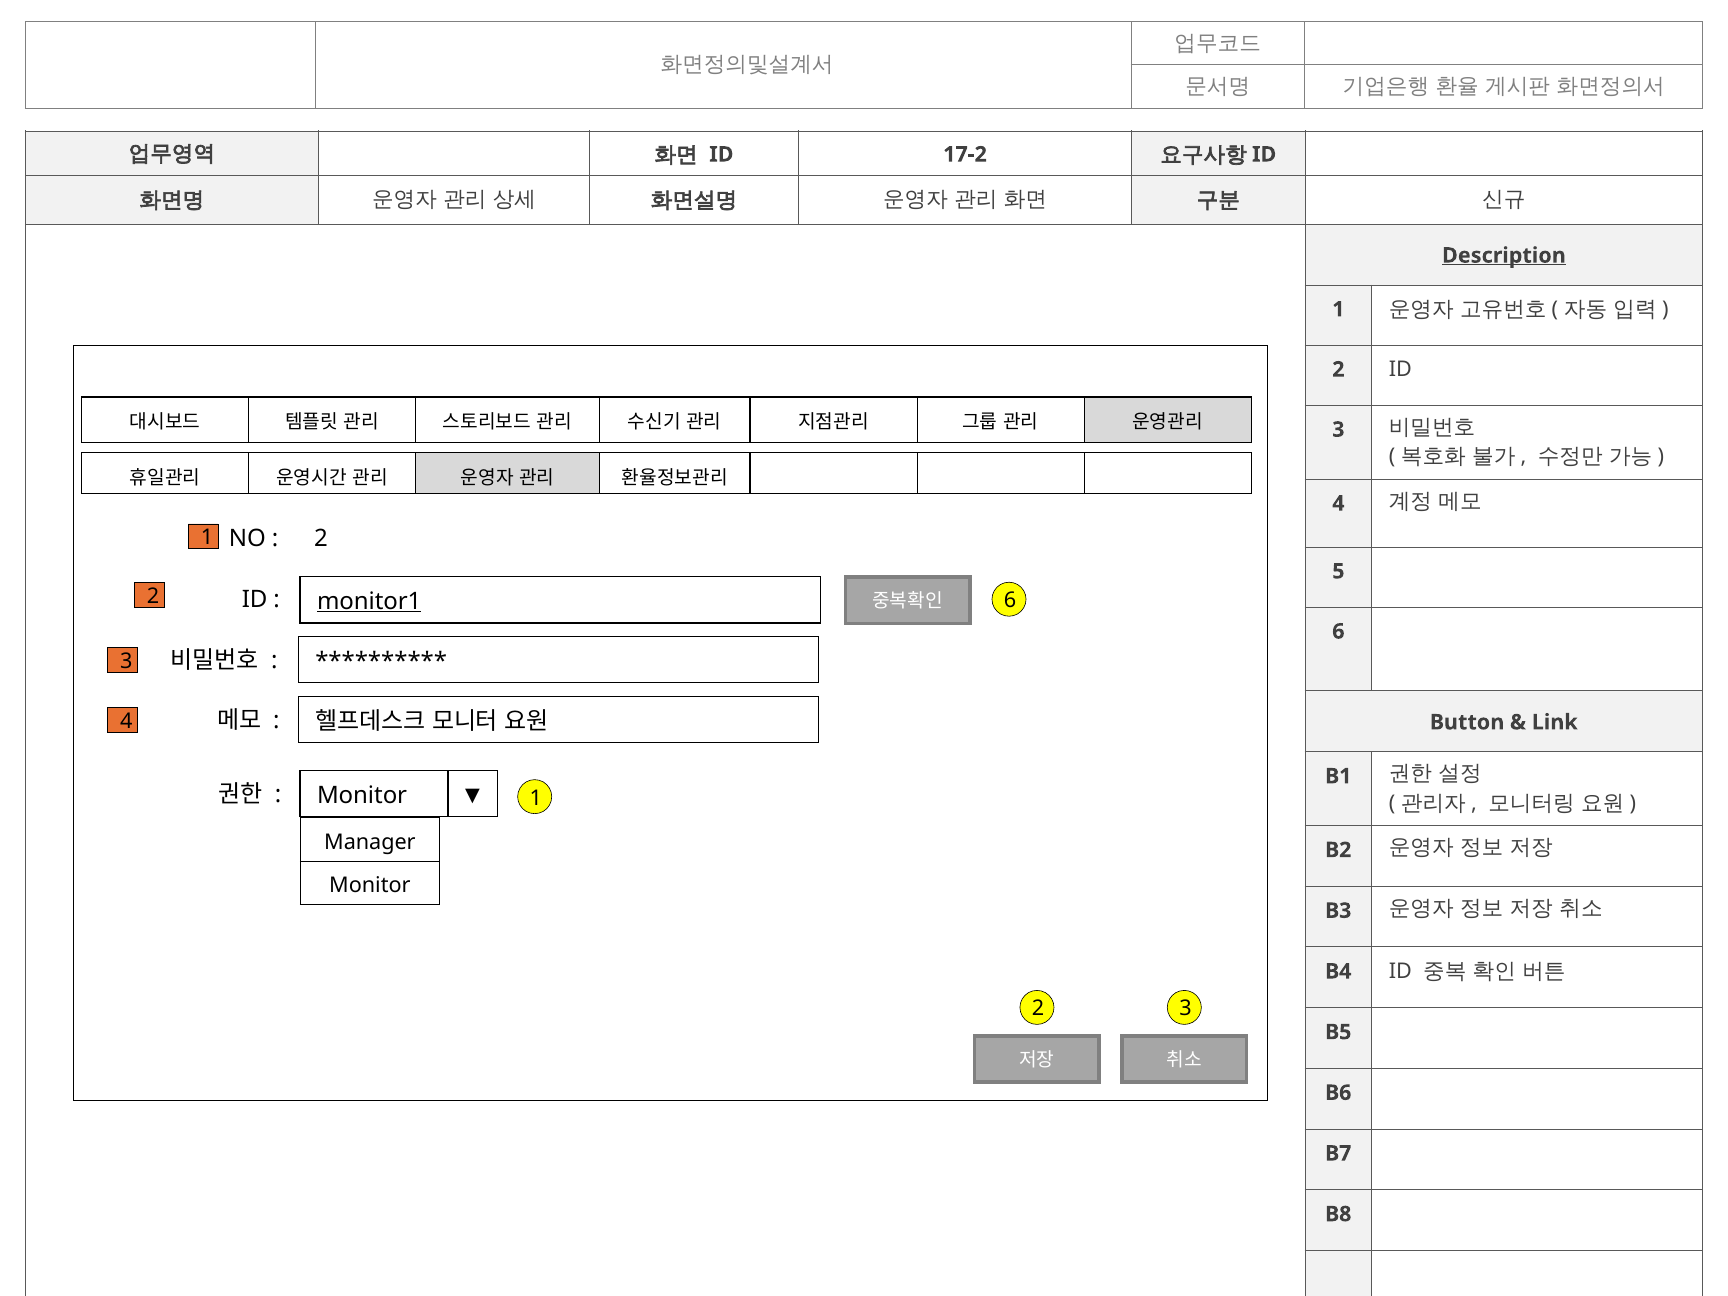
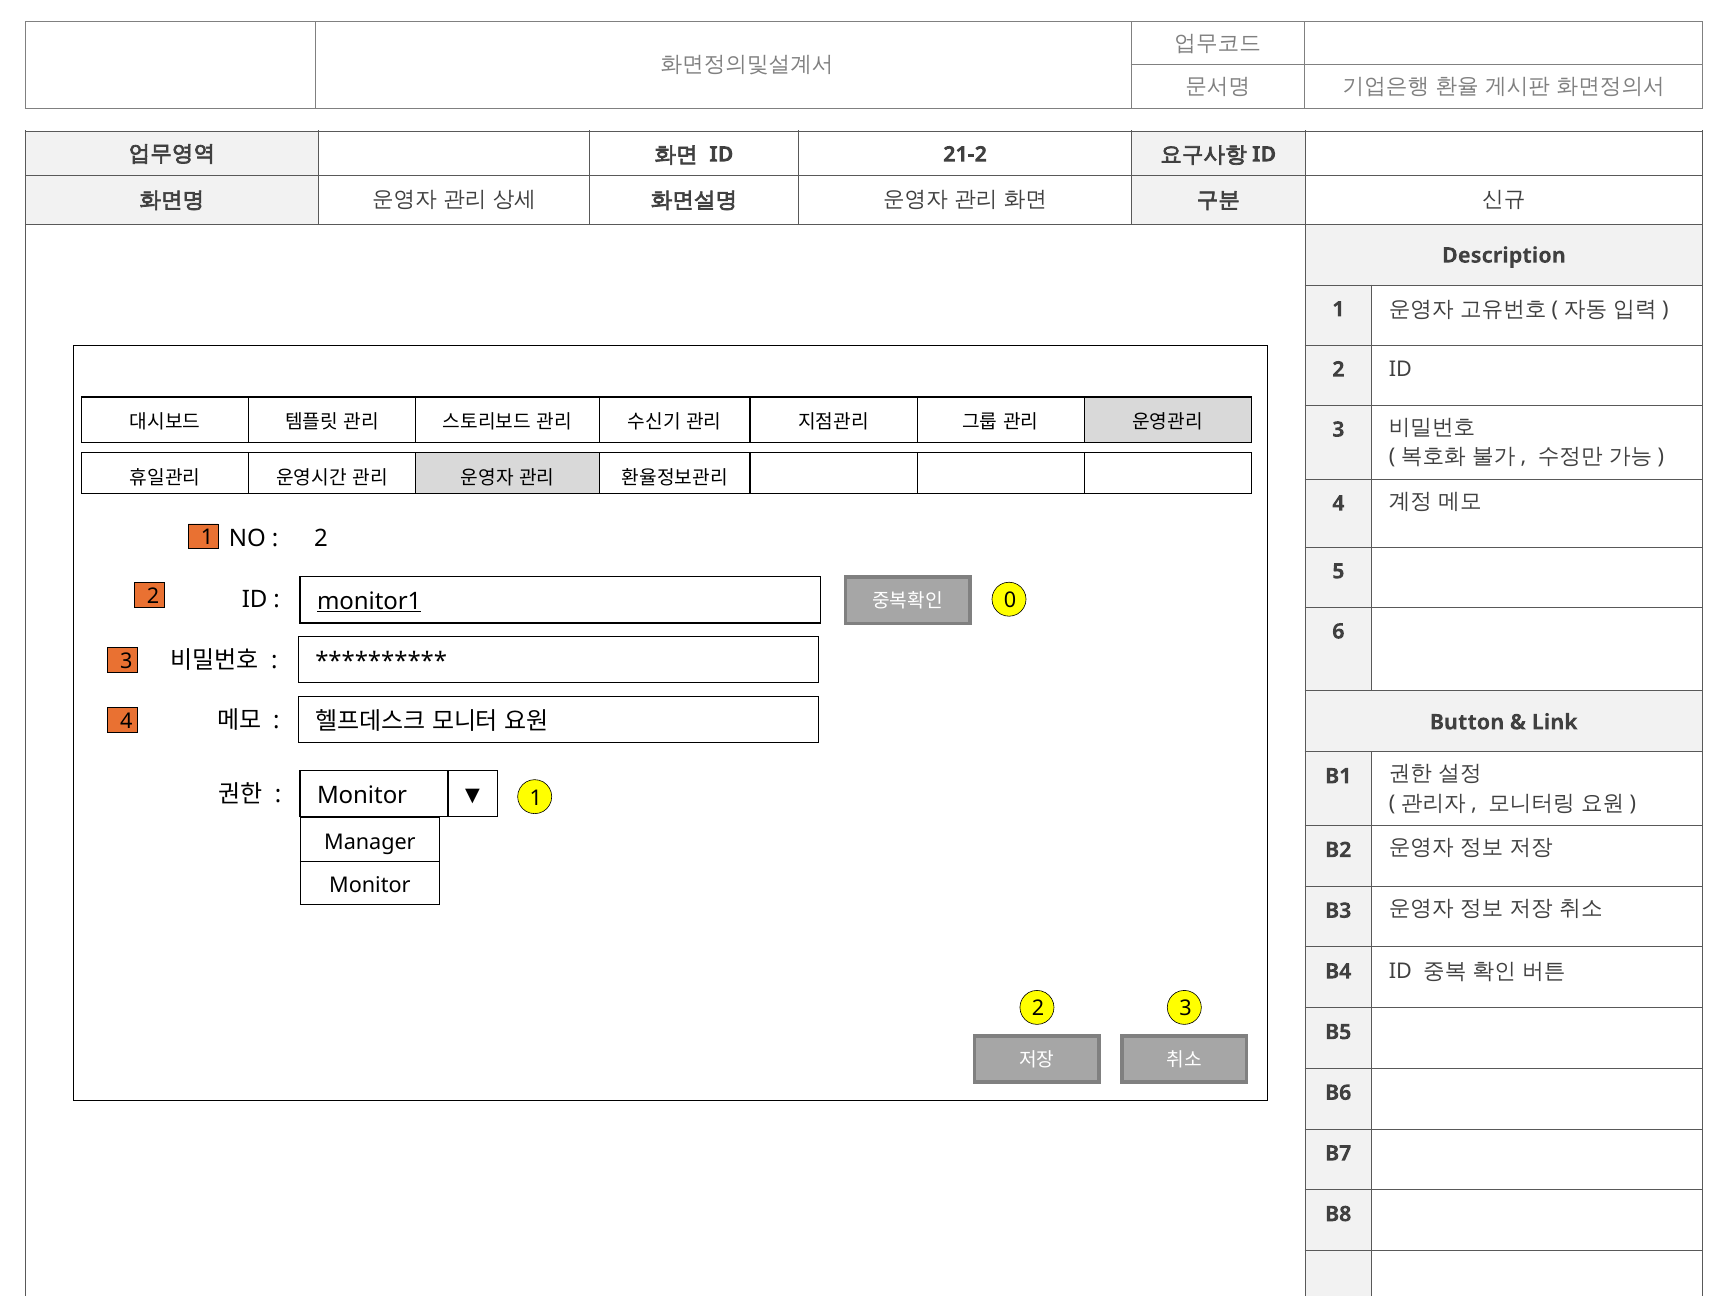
17-2: 17-2 -> 21-2
Description underline: present -> none
6 at (1010, 601): 6 -> 0
